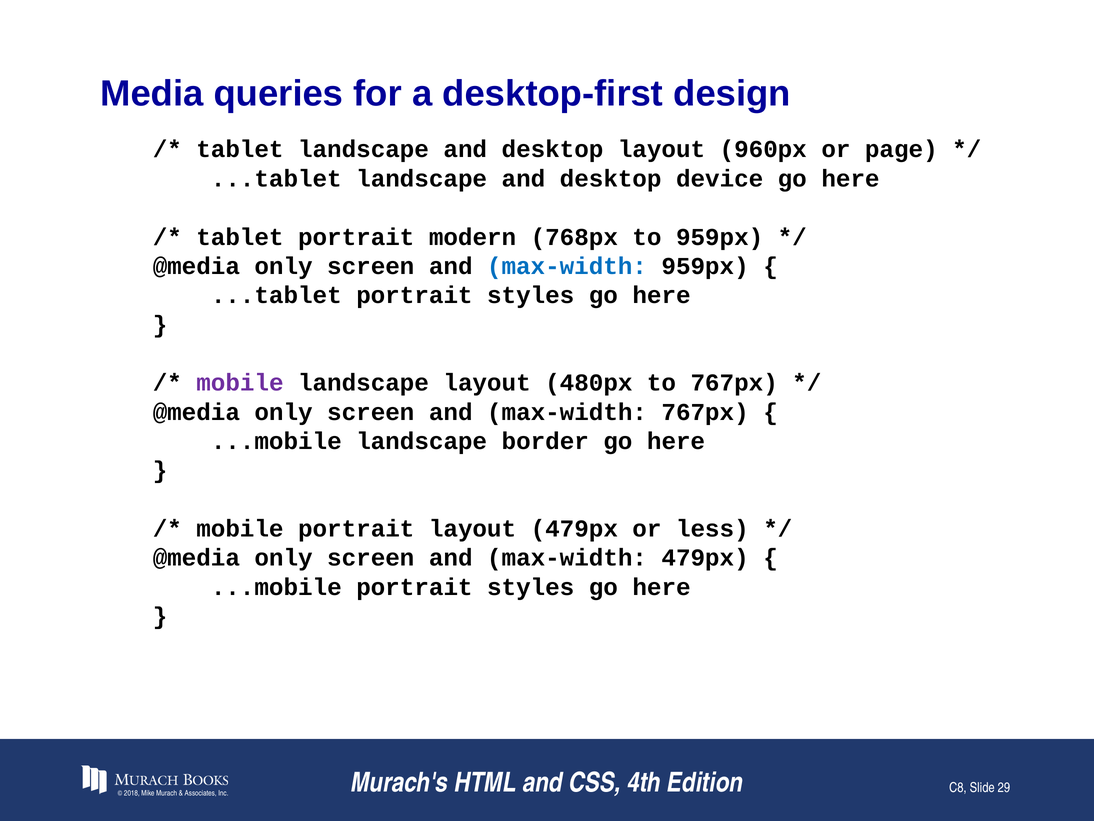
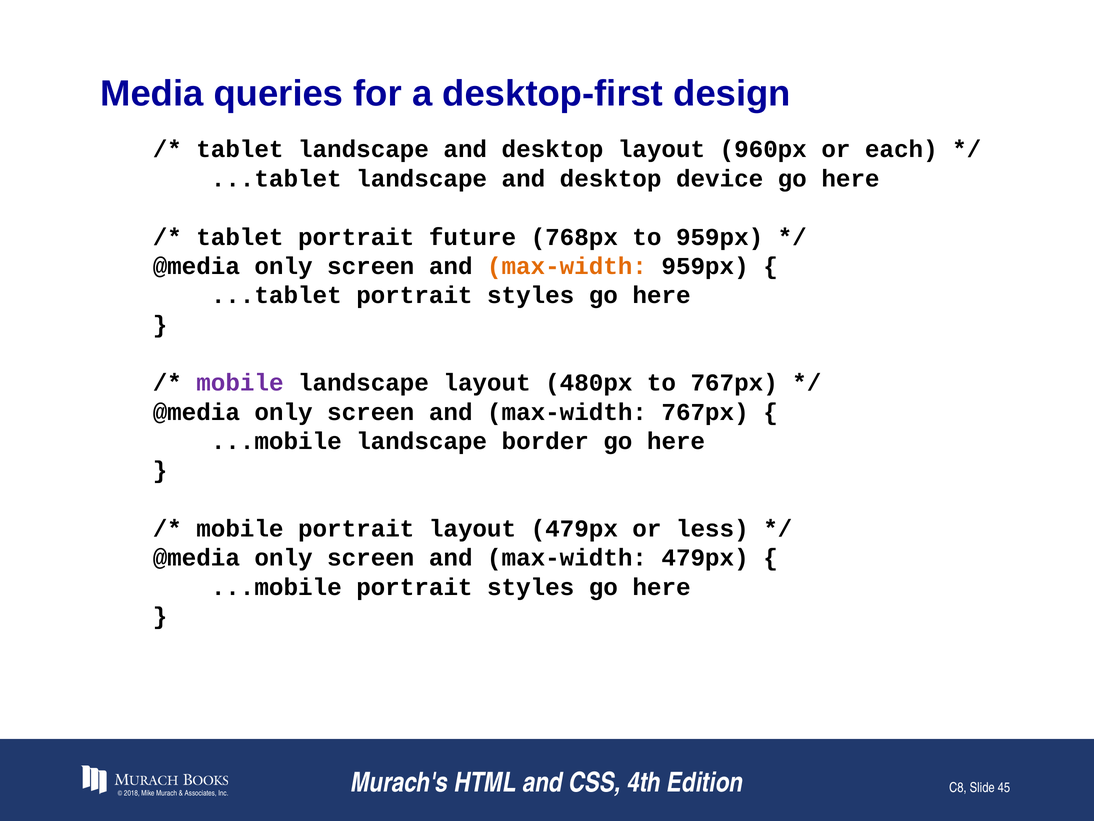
page: page -> each
modern: modern -> future
max-width at (567, 266) colour: blue -> orange
29: 29 -> 45
